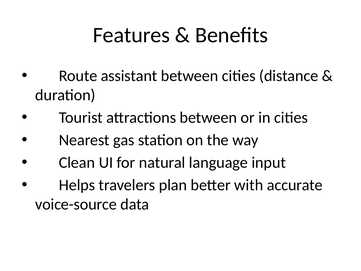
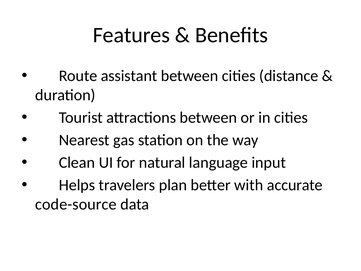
voice-source: voice-source -> code-source
